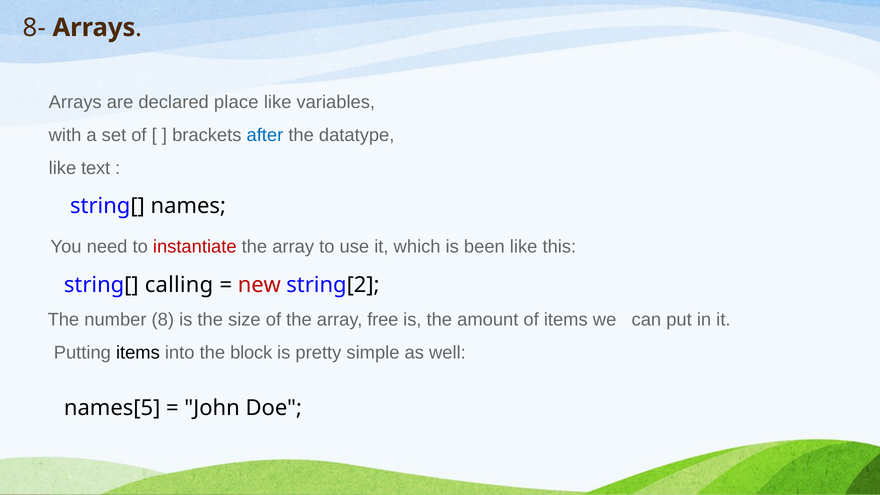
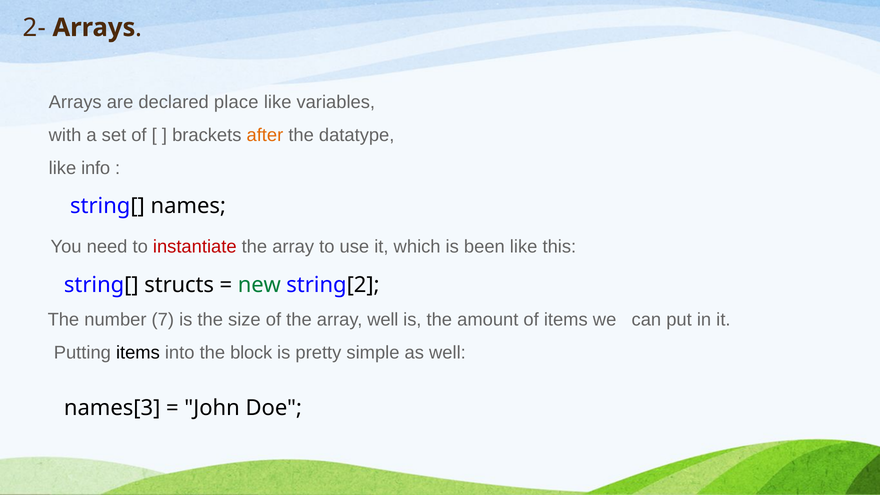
8-: 8- -> 2-
after colour: blue -> orange
text: text -> info
calling: calling -> structs
new colour: red -> green
8: 8 -> 7
array free: free -> well
names[5: names[5 -> names[3
